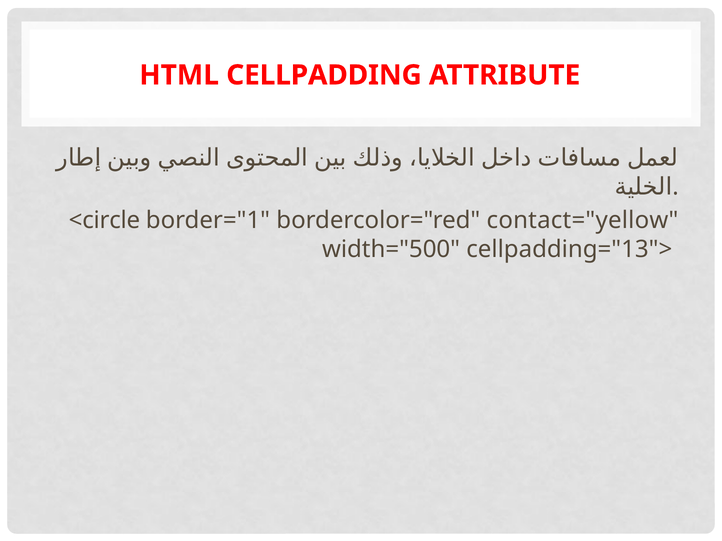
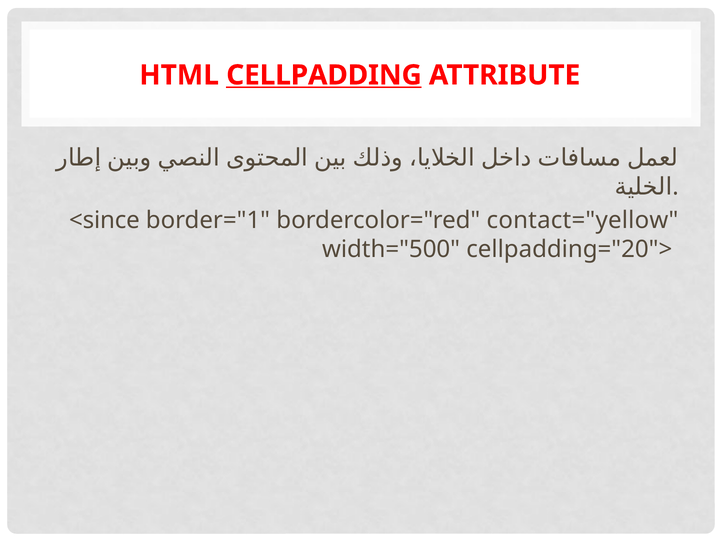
CELLPADDING underline: none -> present
<circle: <circle -> <since
cellpadding="13">: cellpadding="13"> -> cellpadding="20">
